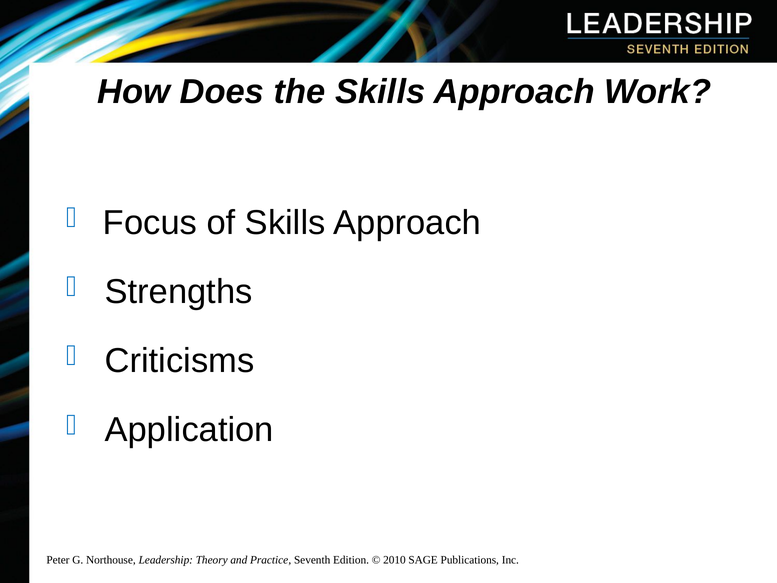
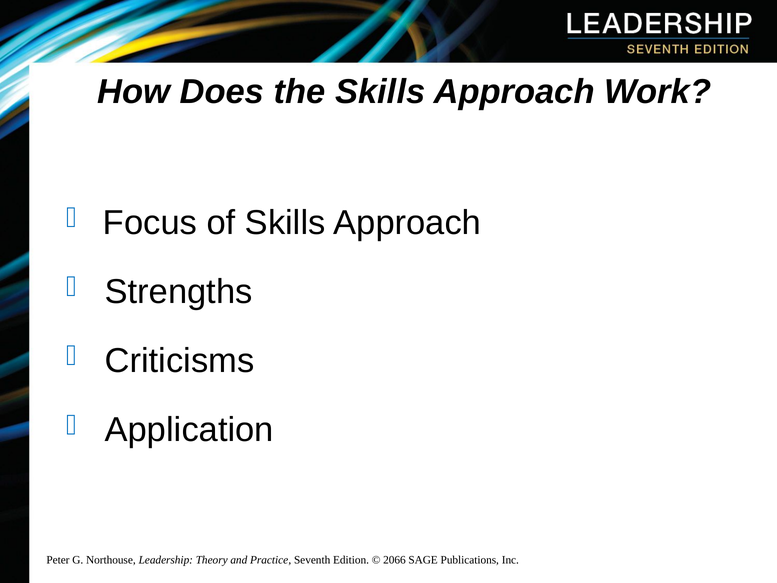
2010: 2010 -> 2066
